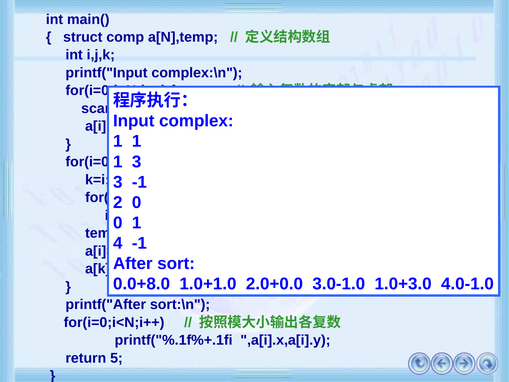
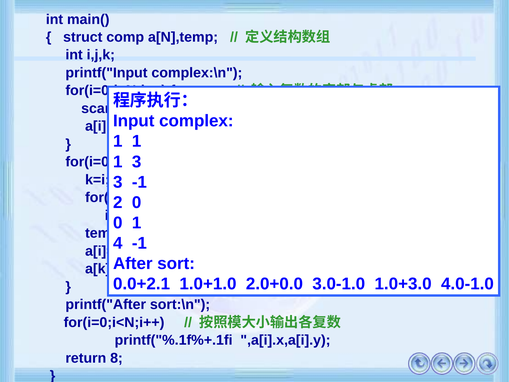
0.0+8.0: 0.0+8.0 -> 0.0+2.1
5: 5 -> 8
